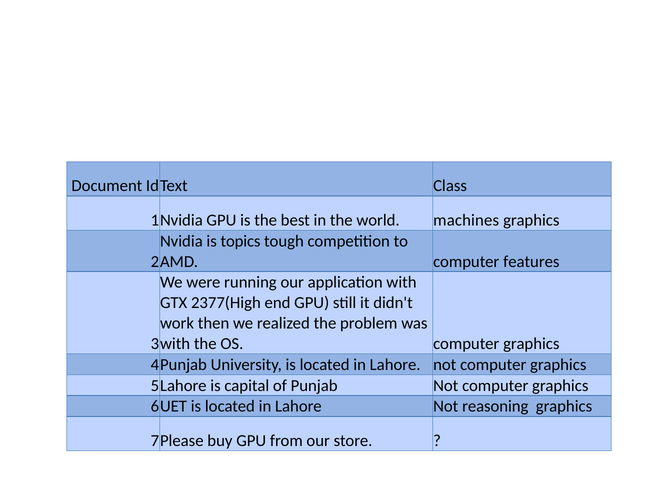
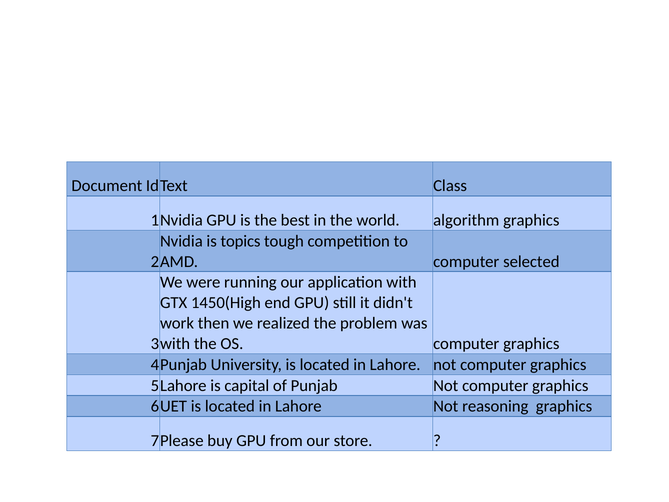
machines: machines -> algorithm
features: features -> selected
2377(High: 2377(High -> 1450(High
